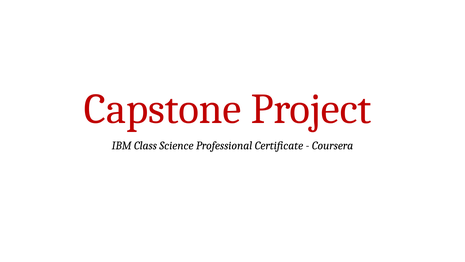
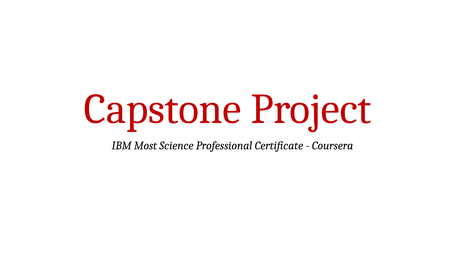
Class: Class -> Most
